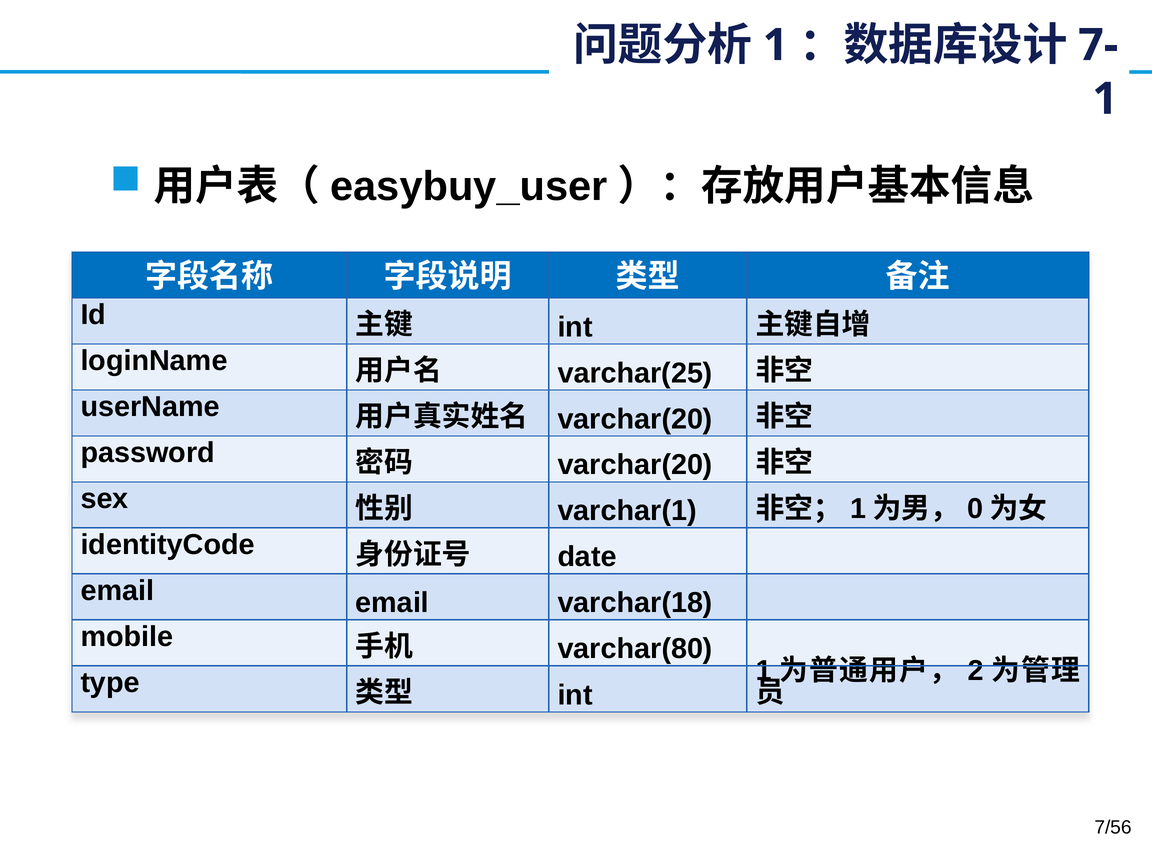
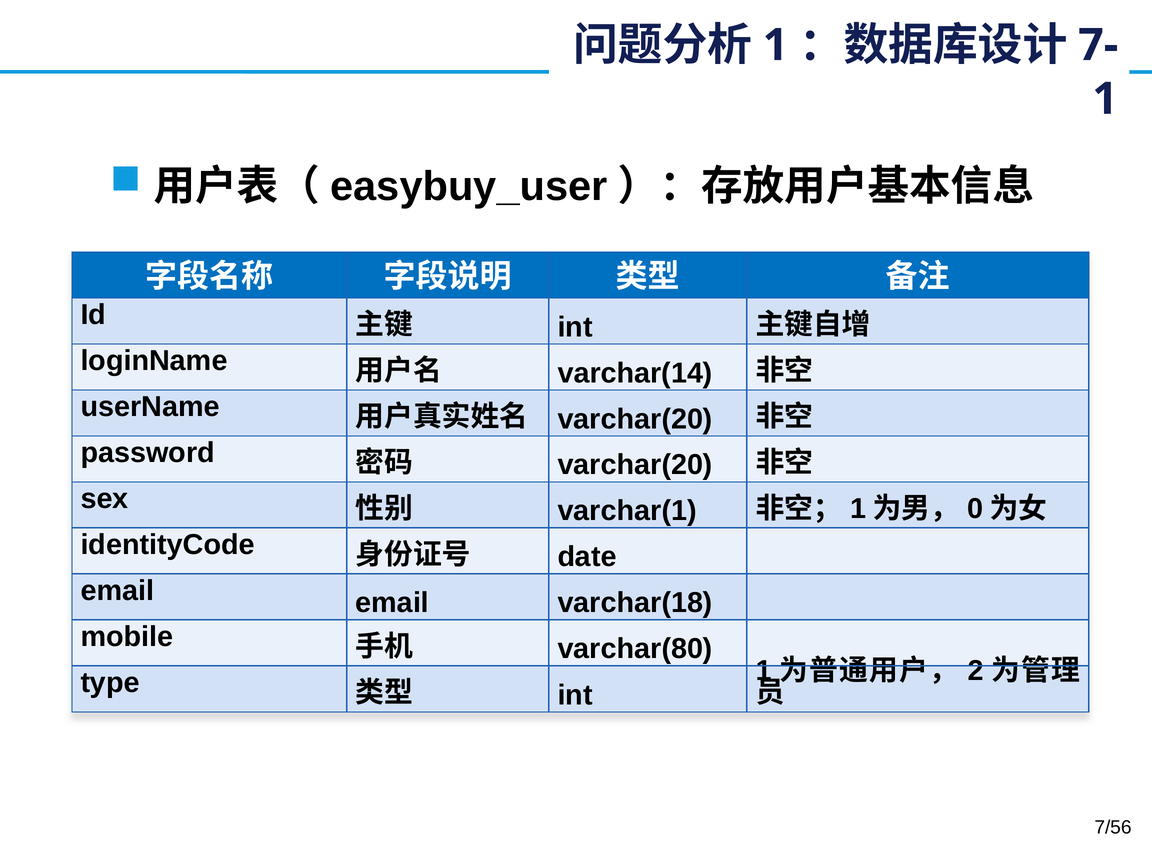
varchar(25: varchar(25 -> varchar(14
